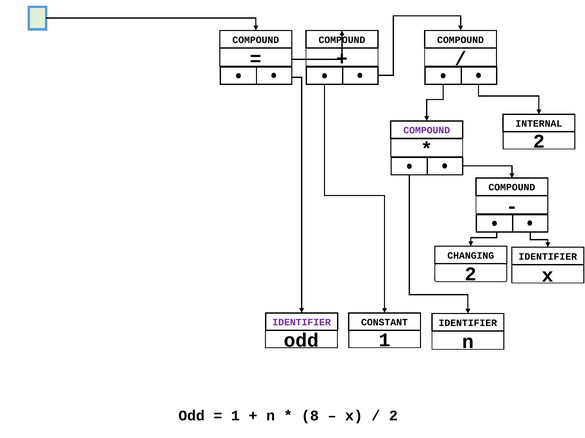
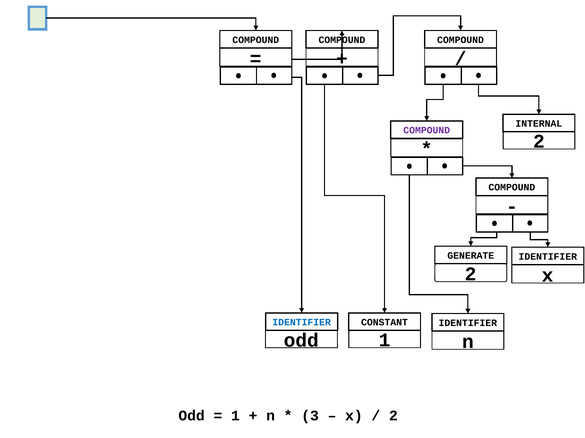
CHANGING: CHANGING -> GENERATE
IDENTIFIER at (302, 323) colour: purple -> blue
8: 8 -> 3
